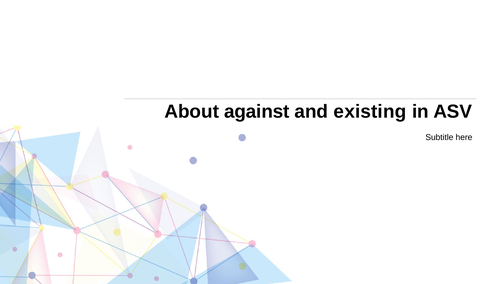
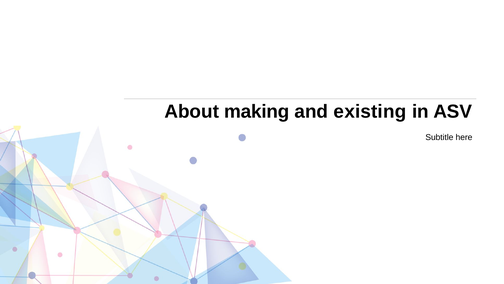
against: against -> making
